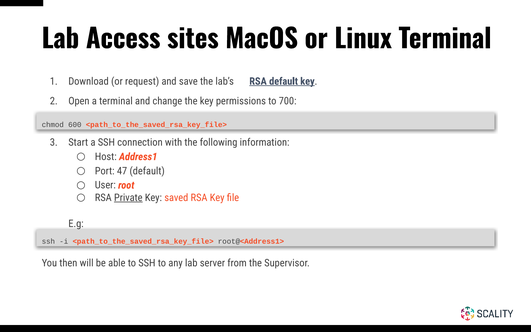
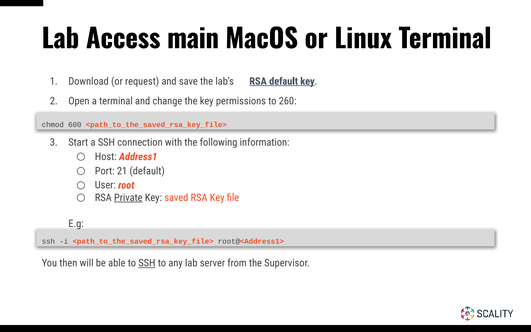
sites: sites -> main
700: 700 -> 260
47: 47 -> 21
SSH at (147, 263) underline: none -> present
